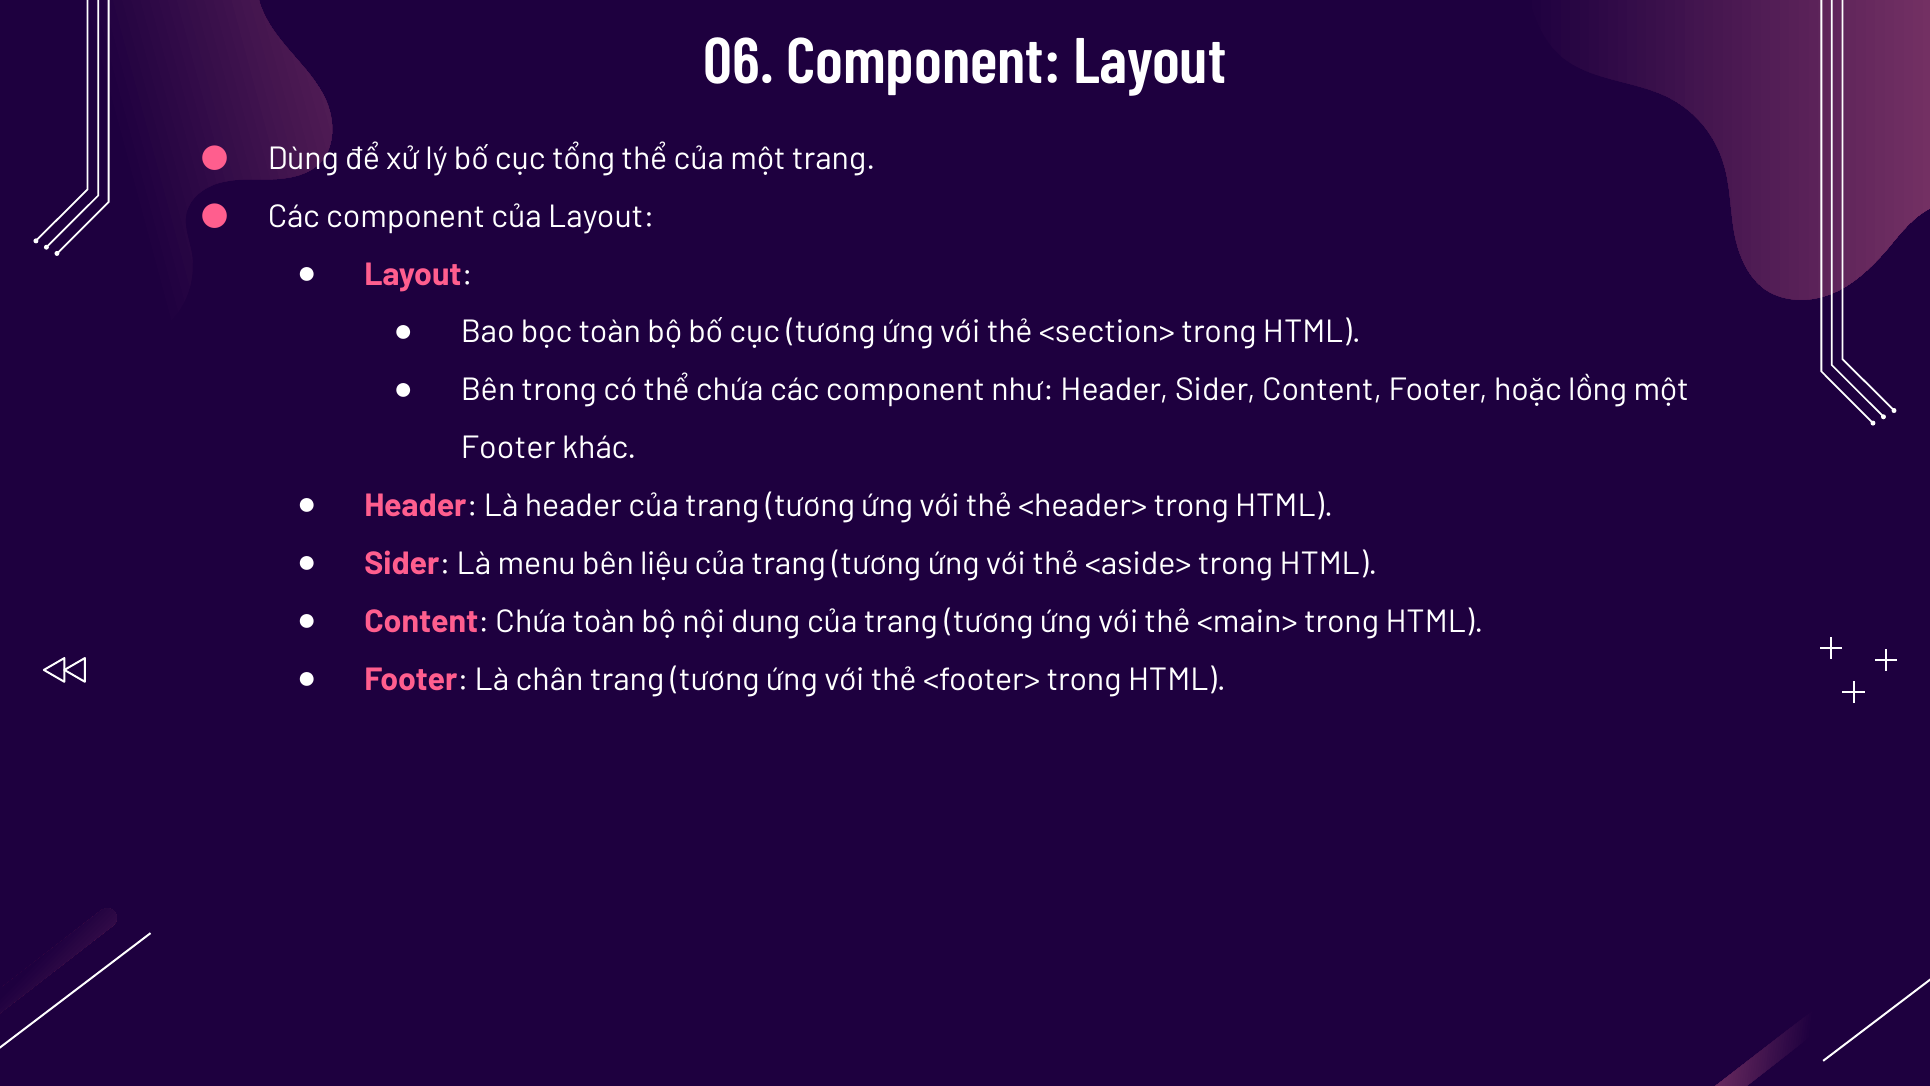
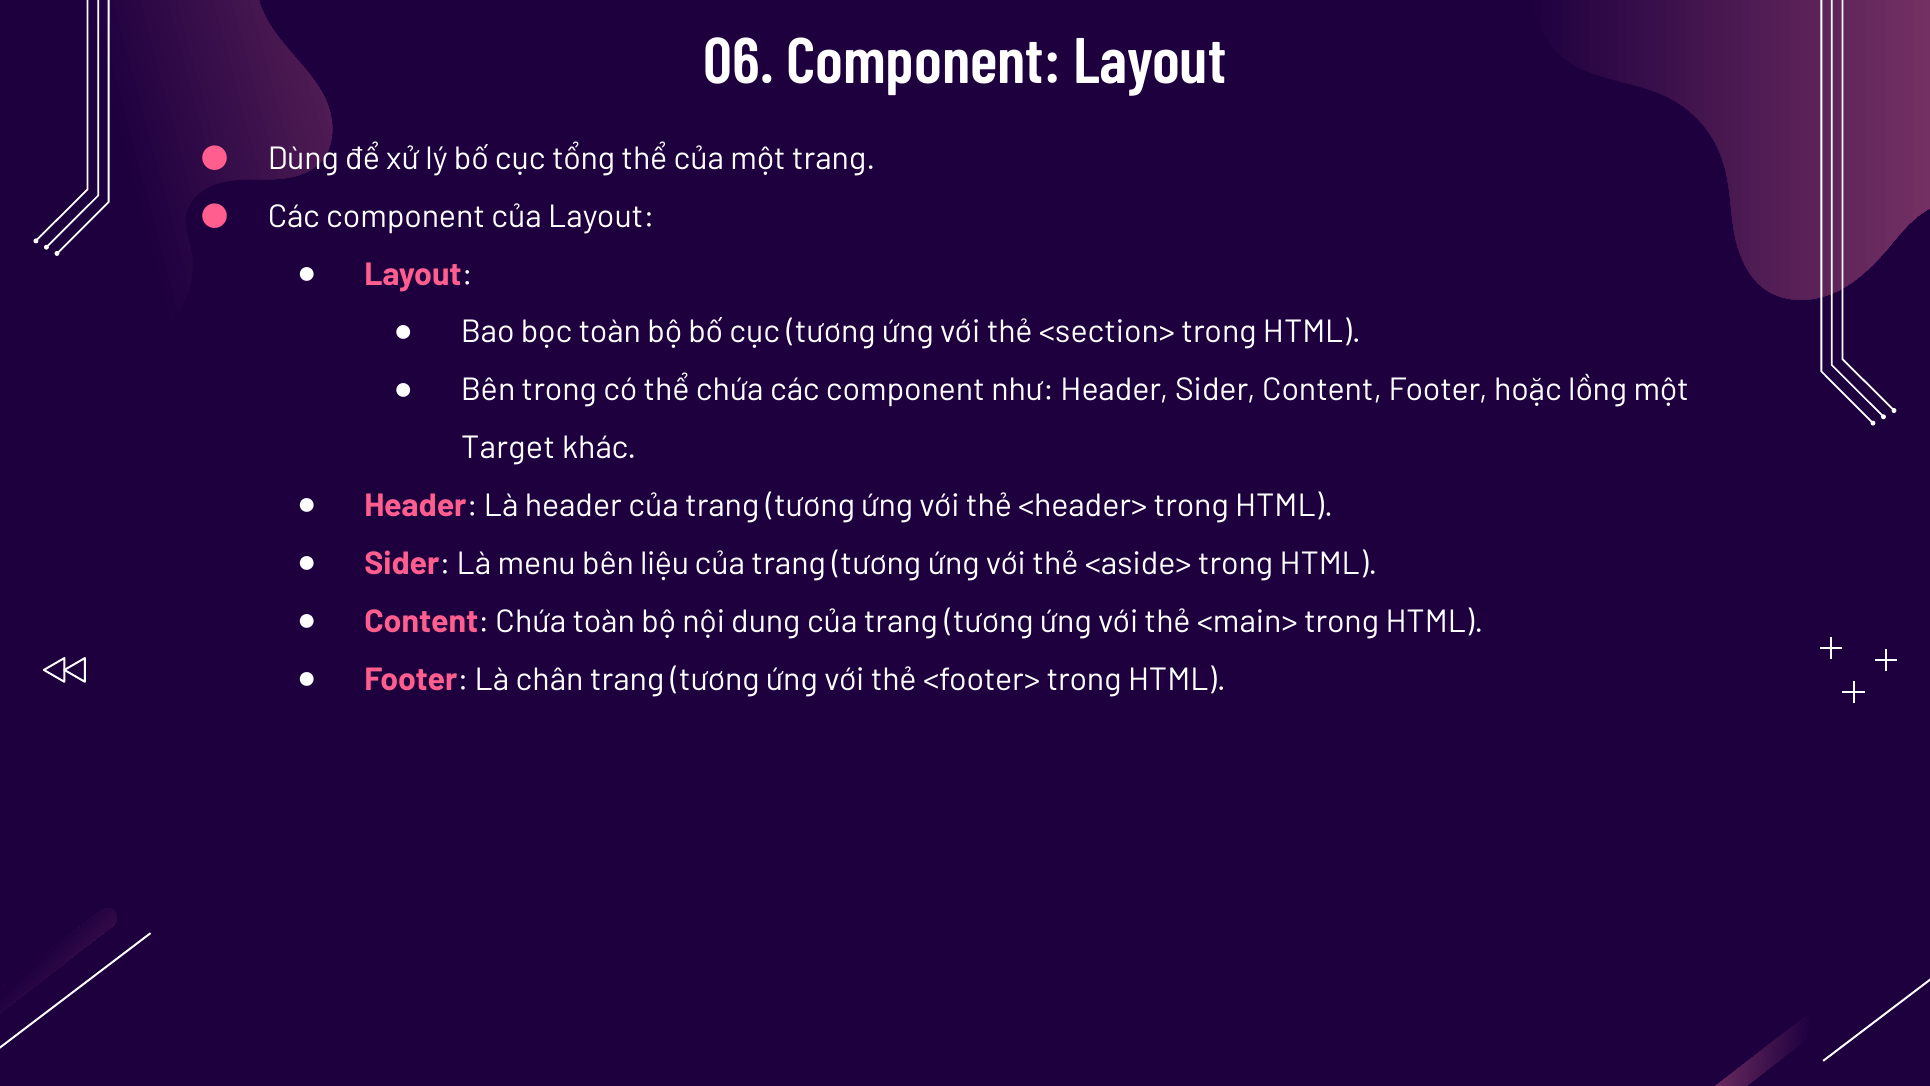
Footer at (508, 448): Footer -> Target
